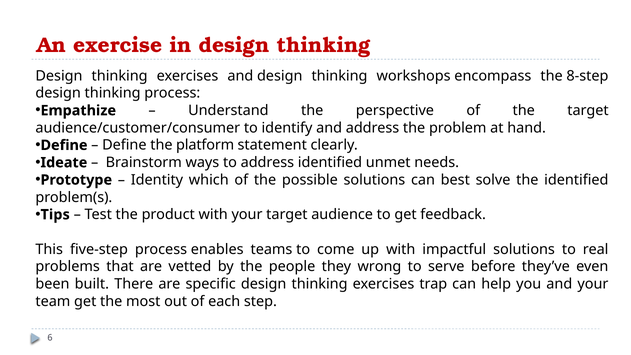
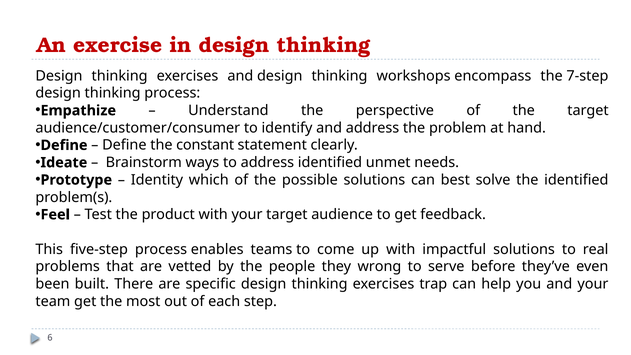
8-step: 8-step -> 7-step
platform: platform -> constant
Tips: Tips -> Feel
